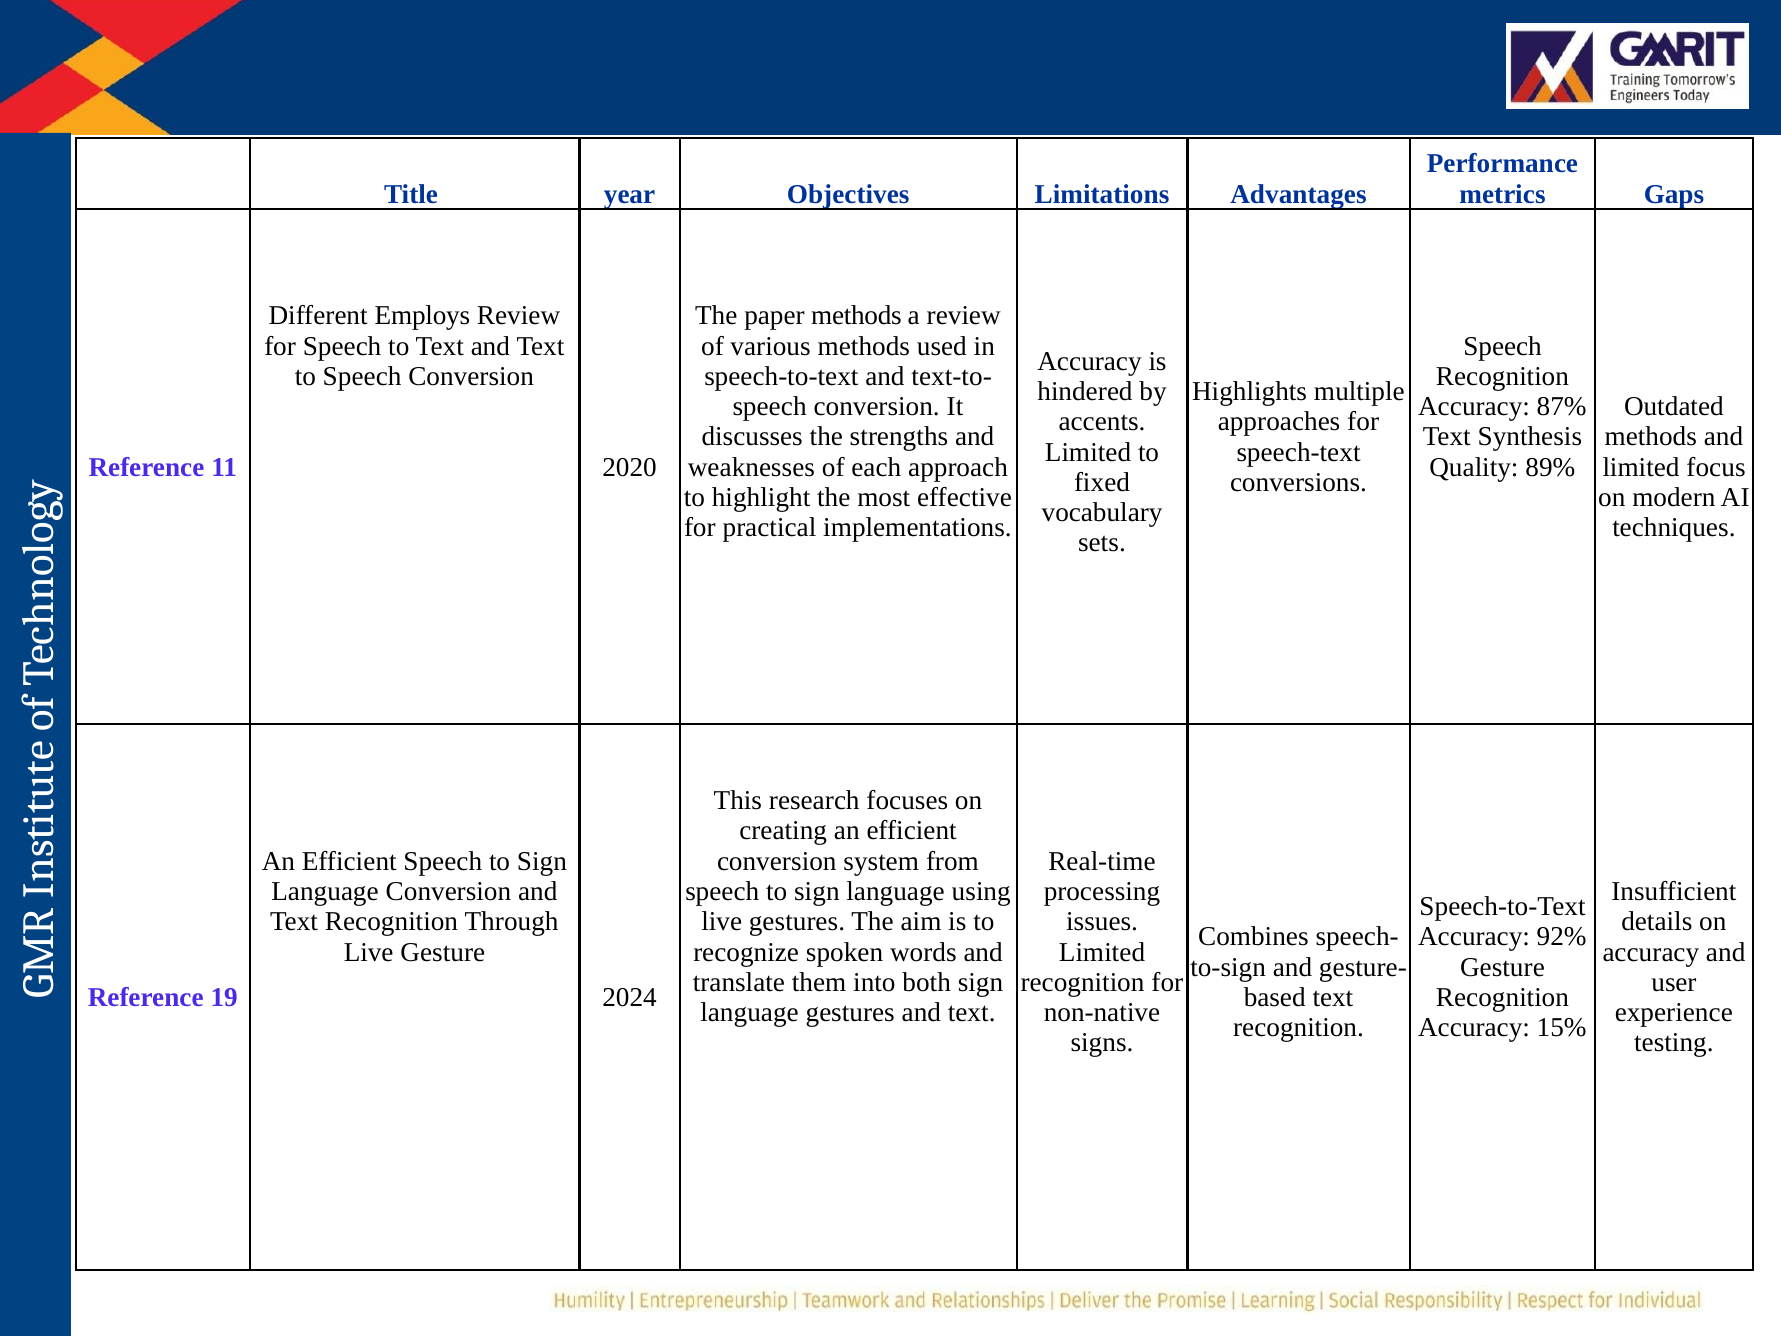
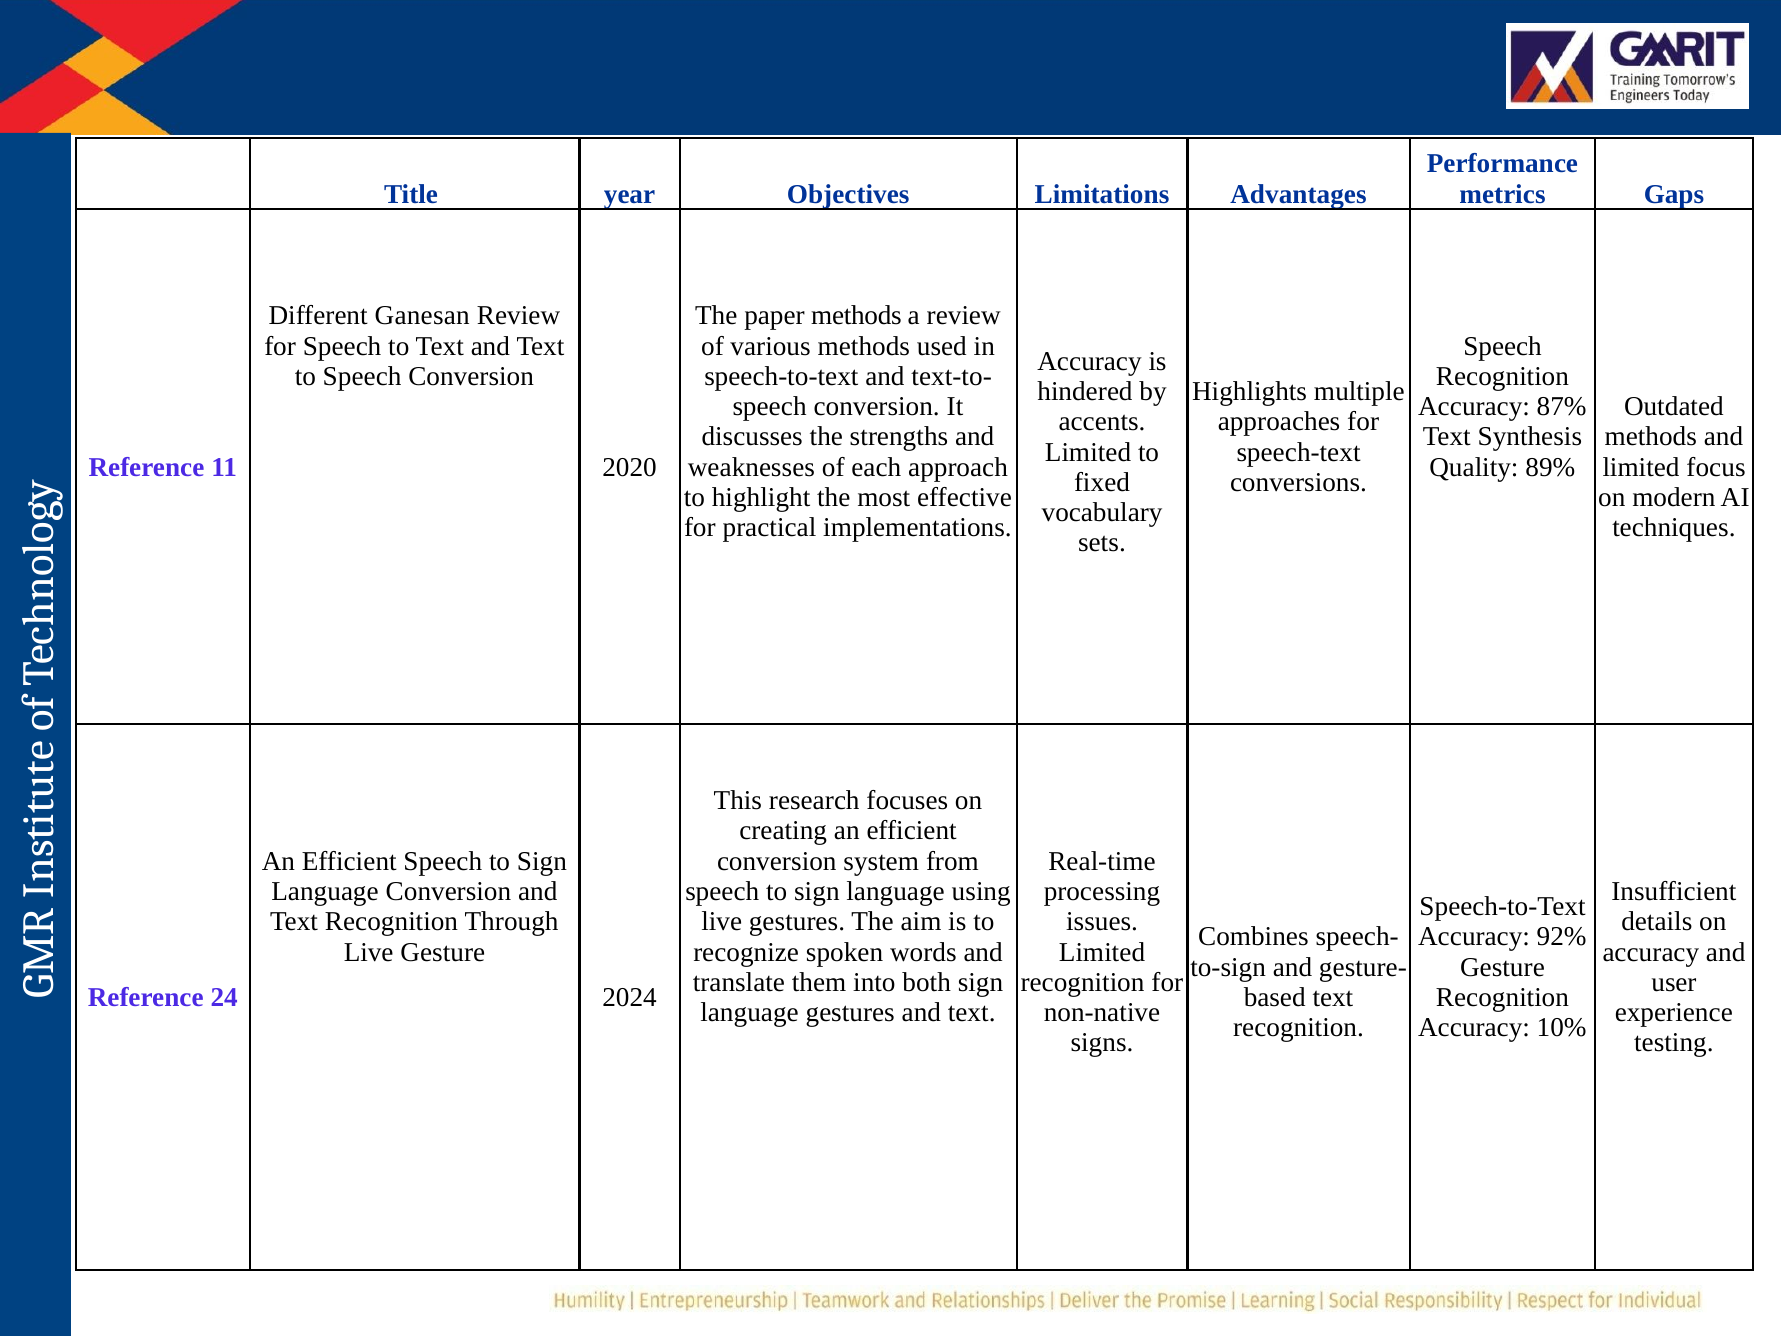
Employs: Employs -> Ganesan
19: 19 -> 24
15%: 15% -> 10%
